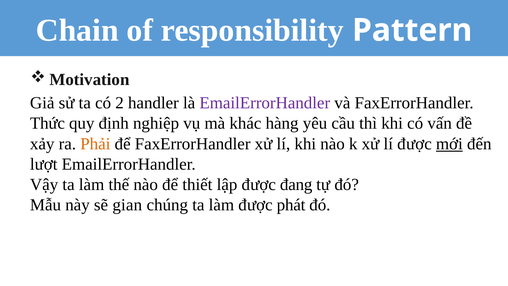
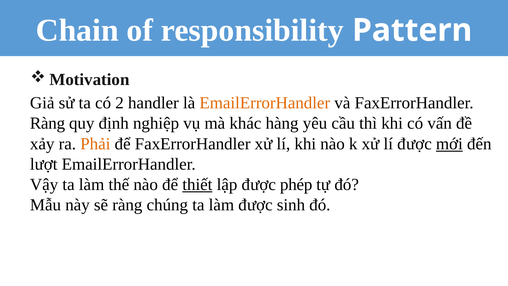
EmailErrorHandler at (265, 103) colour: purple -> orange
Thức at (47, 123): Thức -> Ràng
thiết underline: none -> present
đang: đang -> phép
sẽ gian: gian -> ràng
phát: phát -> sinh
